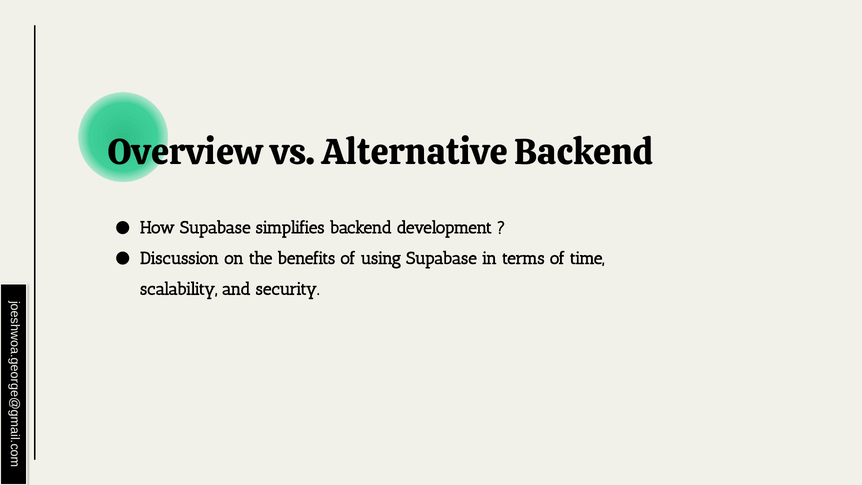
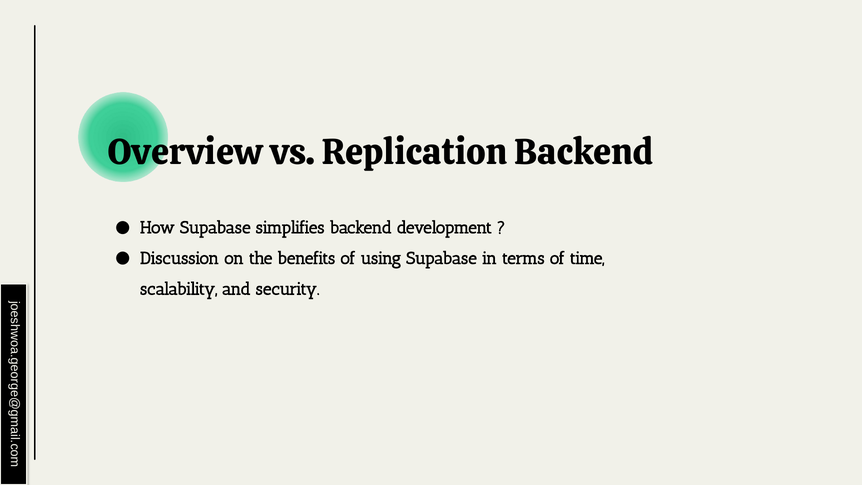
Alternative: Alternative -> Replication
